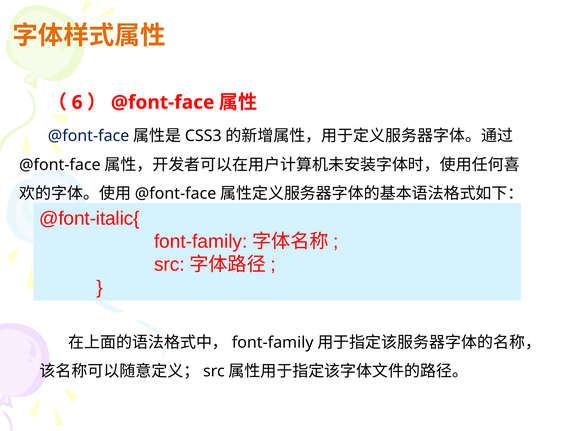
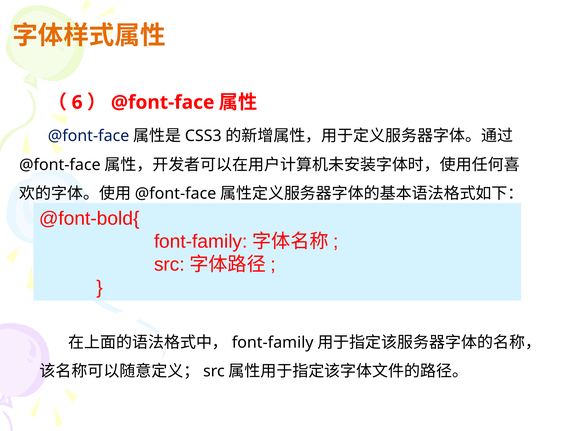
@font-italic{: @font-italic{ -> @font-bold{
